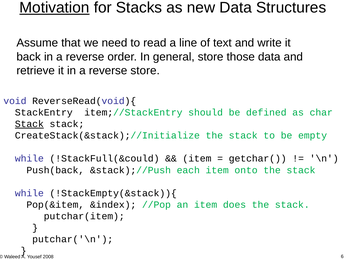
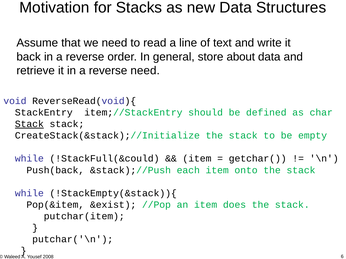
Motivation underline: present -> none
those: those -> about
reverse store: store -> need
&index: &index -> &exist
